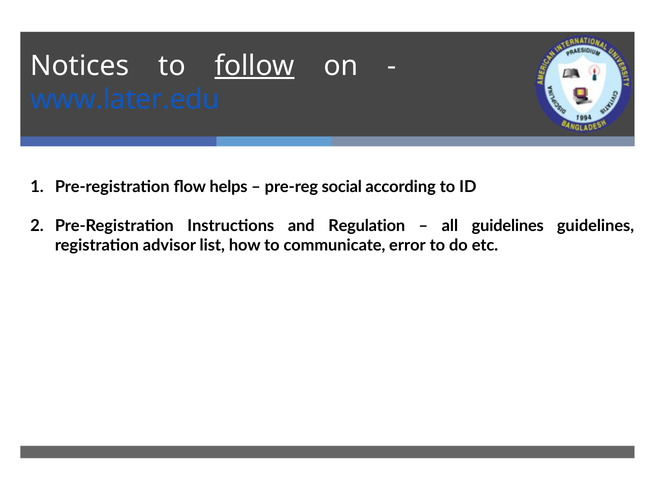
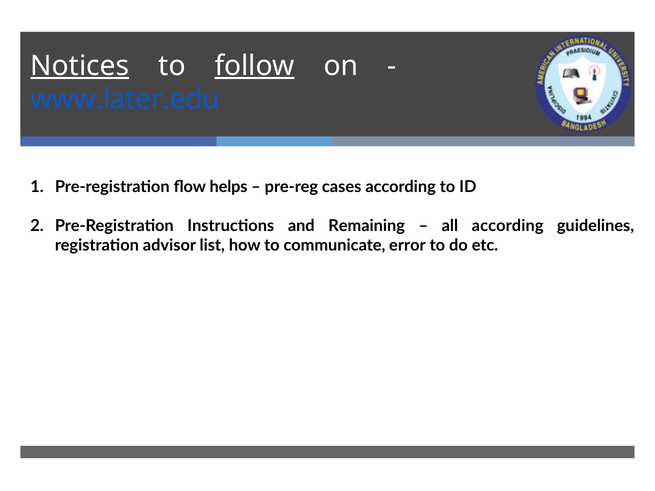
Notices underline: none -> present
social: social -> cases
Regulation: Regulation -> Remaining
all guidelines: guidelines -> according
